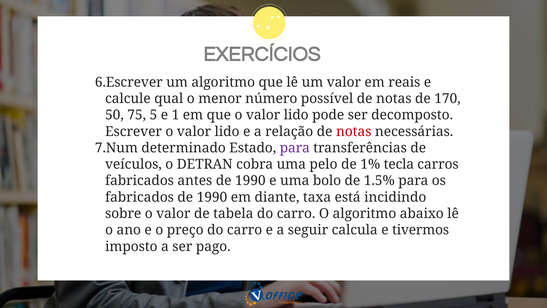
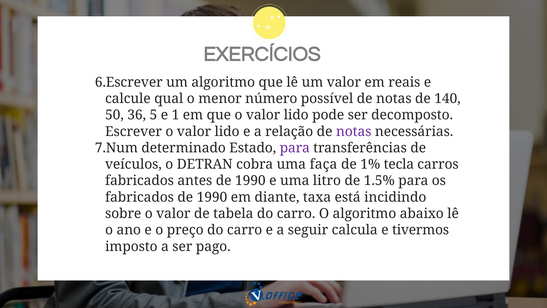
170: 170 -> 140
75: 75 -> 36
notas at (354, 131) colour: red -> purple
pelo: pelo -> faça
bolo: bolo -> litro
